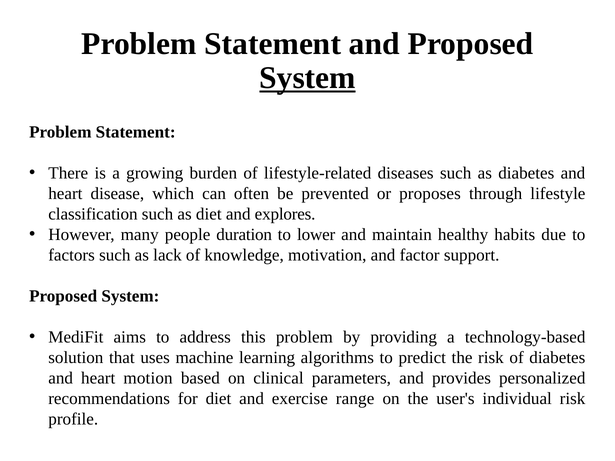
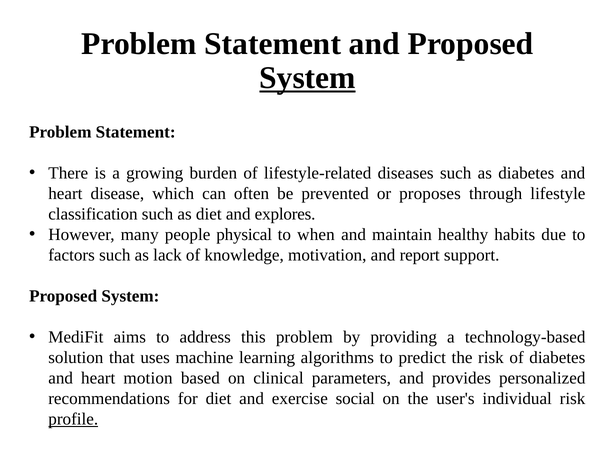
duration: duration -> physical
lower: lower -> when
factor: factor -> report
range: range -> social
profile underline: none -> present
